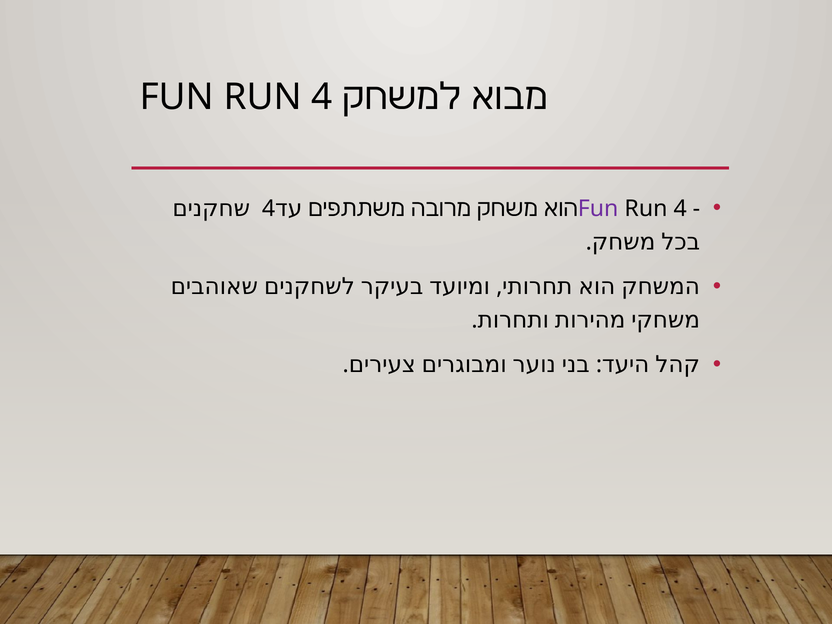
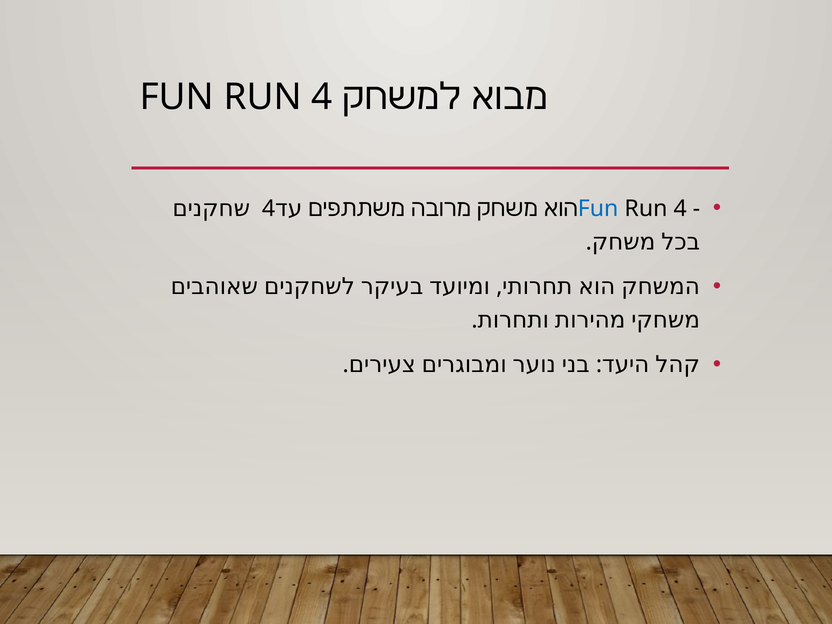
Fun at (598, 209) colour: purple -> blue
